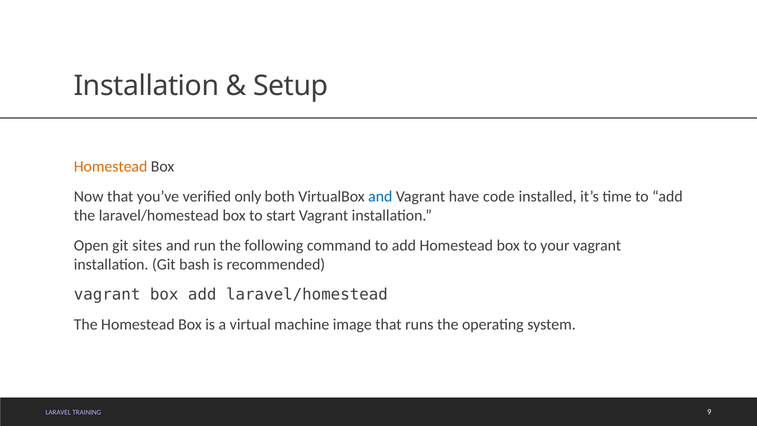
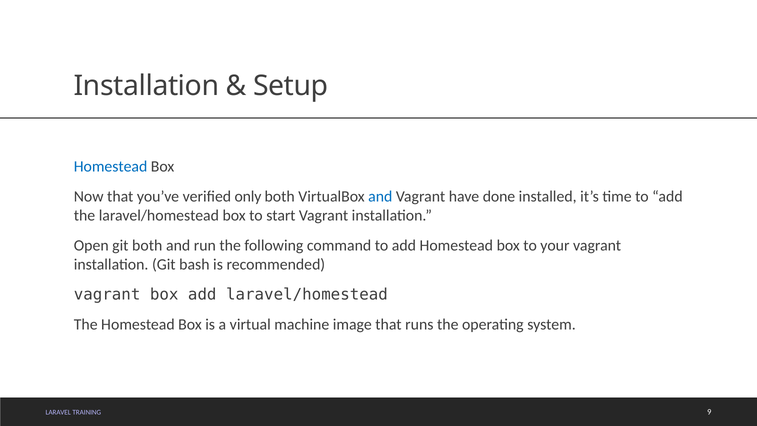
Homestead at (111, 166) colour: orange -> blue
code: code -> done
git sites: sites -> both
